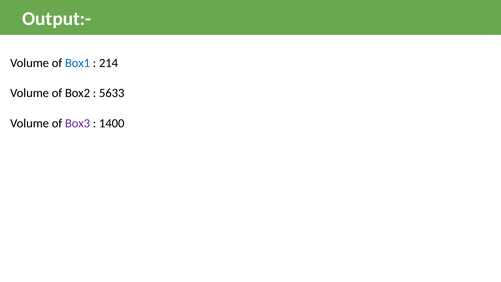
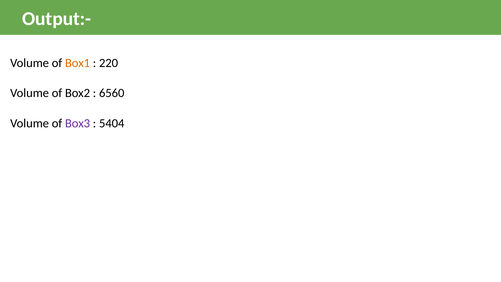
Box1 colour: blue -> orange
214: 214 -> 220
5633: 5633 -> 6560
1400: 1400 -> 5404
